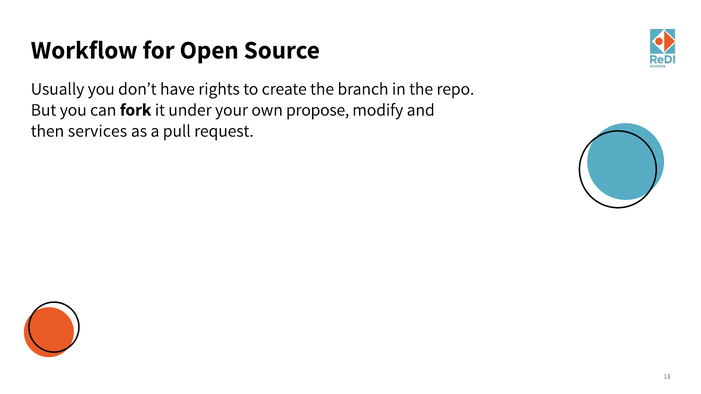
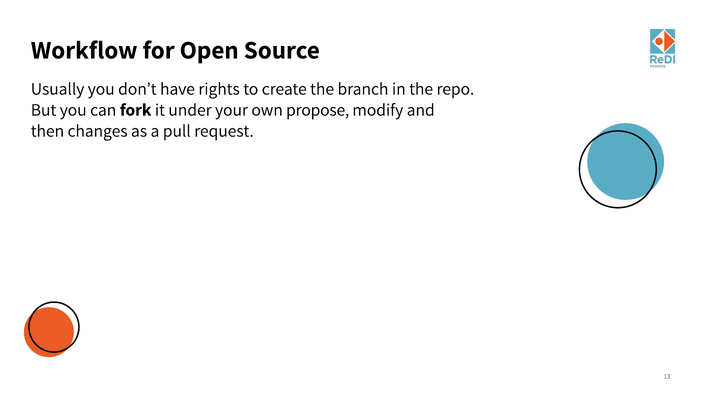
services: services -> changes
